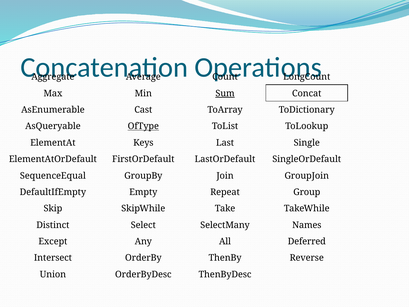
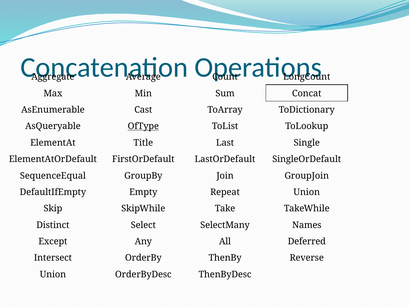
Sum underline: present -> none
Keys: Keys -> Title
Repeat Group: Group -> Union
